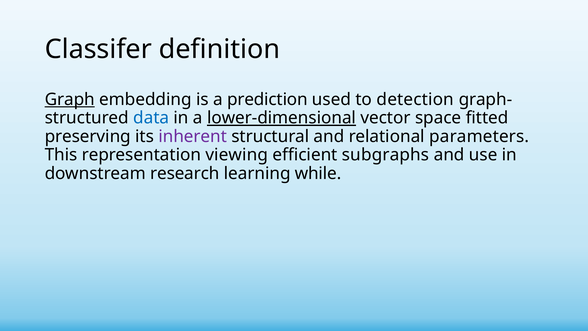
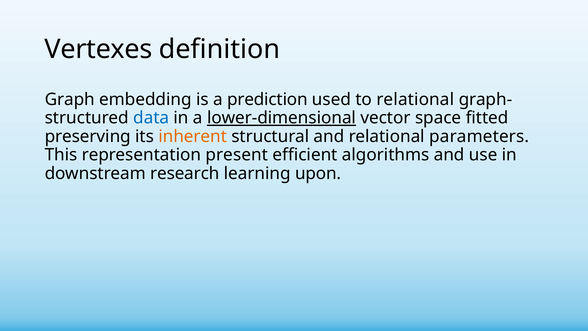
Classifer: Classifer -> Vertexes
Graph underline: present -> none
to detection: detection -> relational
inherent colour: purple -> orange
viewing: viewing -> present
subgraphs: subgraphs -> algorithms
while: while -> upon
